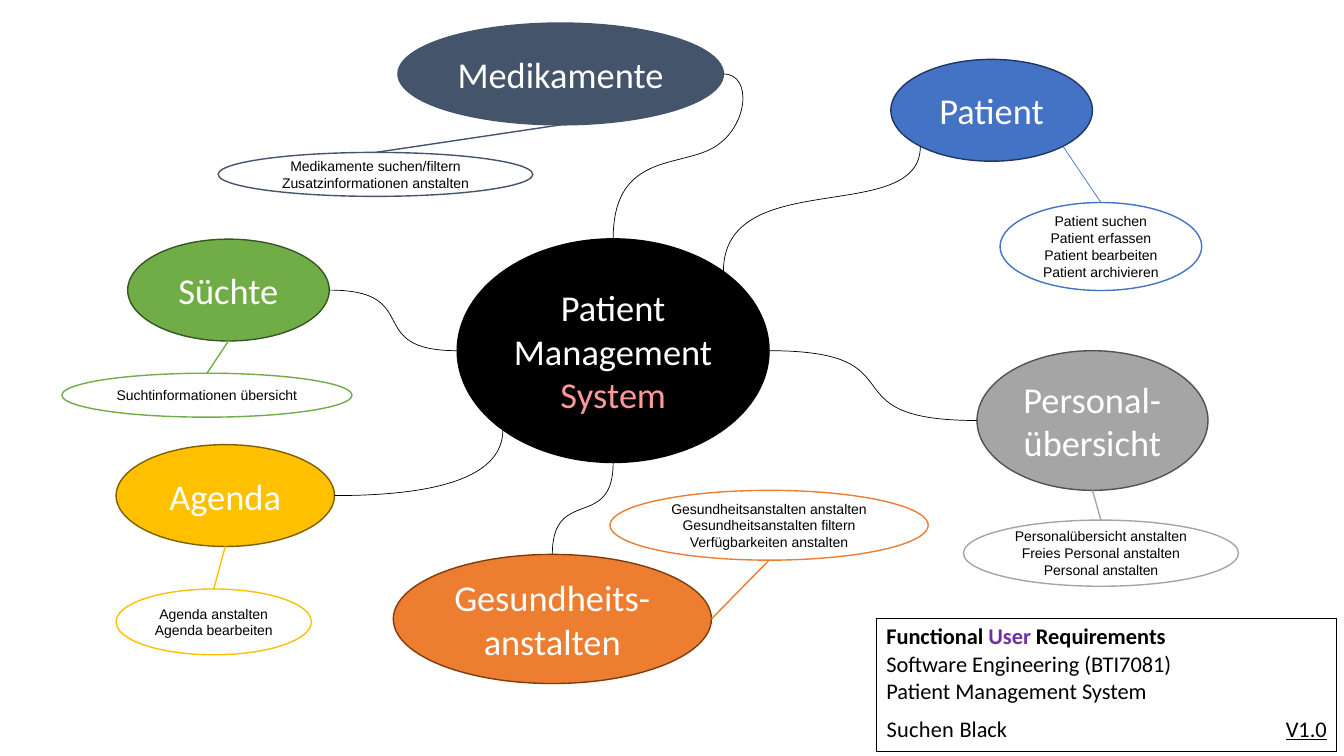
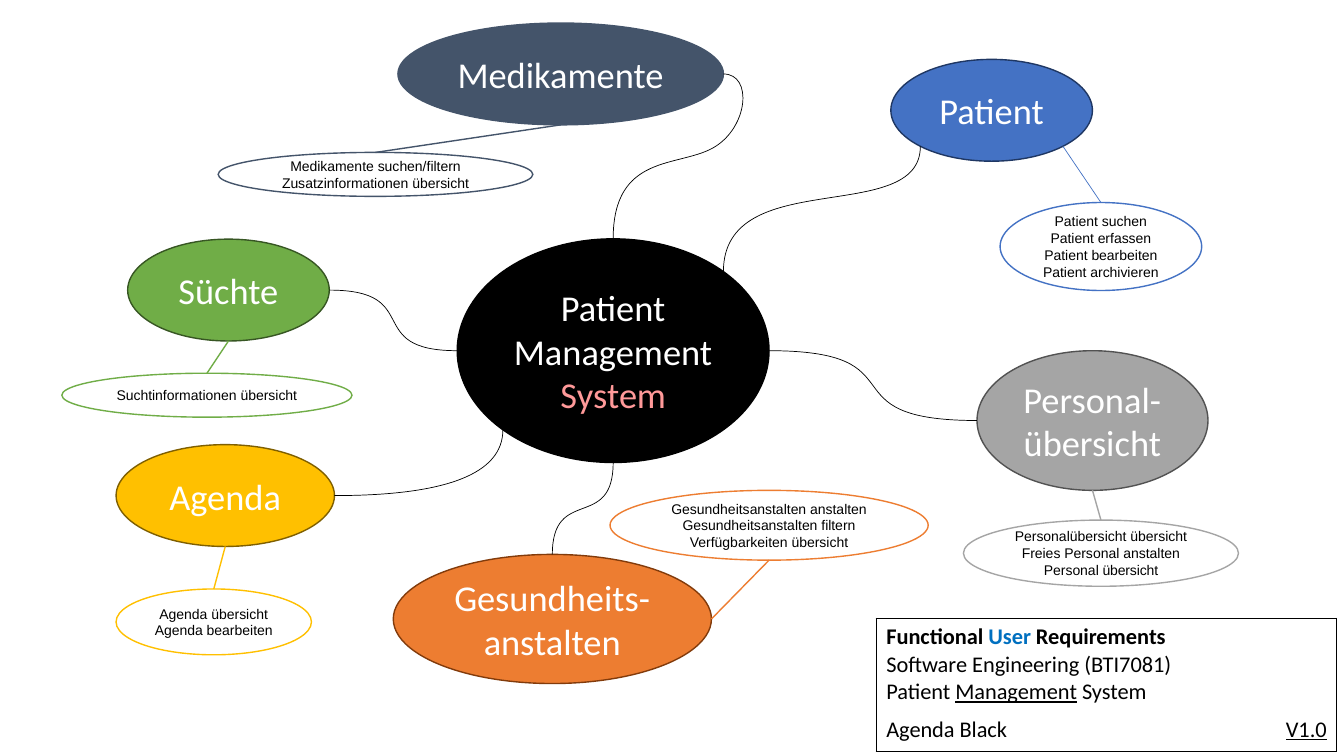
Zusatzinformationen anstalten: anstalten -> übersicht
Personalübersicht anstalten: anstalten -> übersicht
Verfügbarkeiten anstalten: anstalten -> übersicht
anstalten at (1130, 571): anstalten -> übersicht
Agenda anstalten: anstalten -> übersicht
User colour: purple -> blue
Management at (1016, 692) underline: none -> present
Suchen at (920, 730): Suchen -> Agenda
